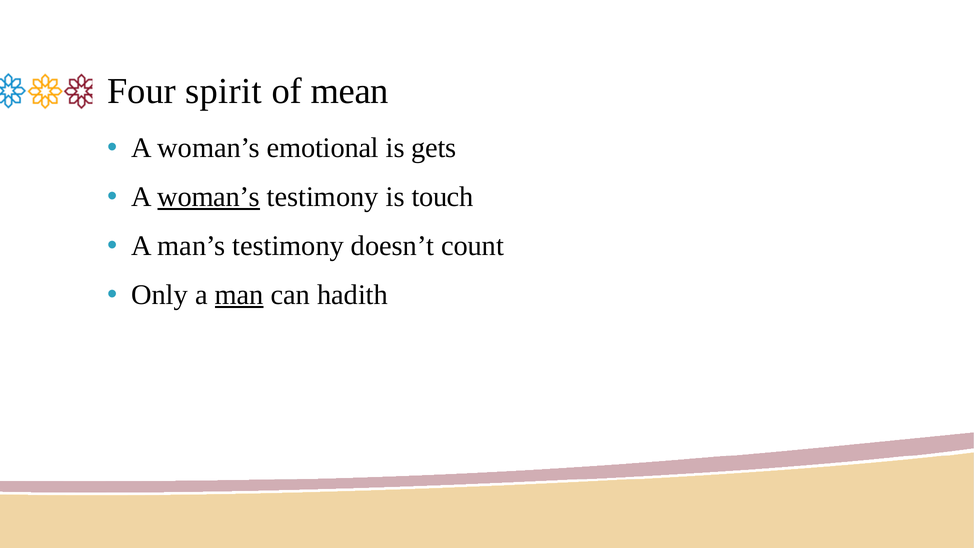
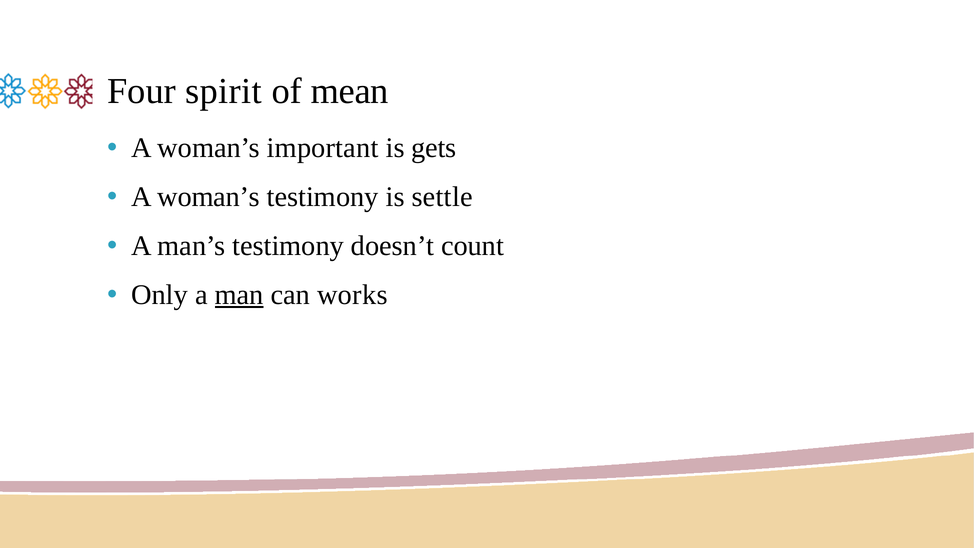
emotional: emotional -> important
woman’s at (209, 197) underline: present -> none
touch: touch -> settle
hadith: hadith -> works
